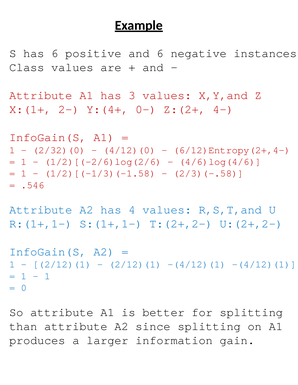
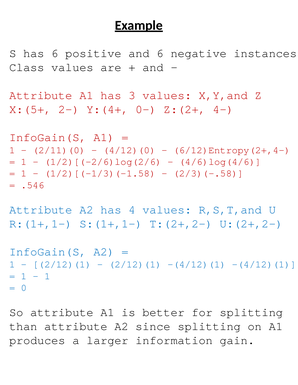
X:(1+: X:(1+ -> X:(5+
2/32)(0: 2/32)(0 -> 2/11)(0
